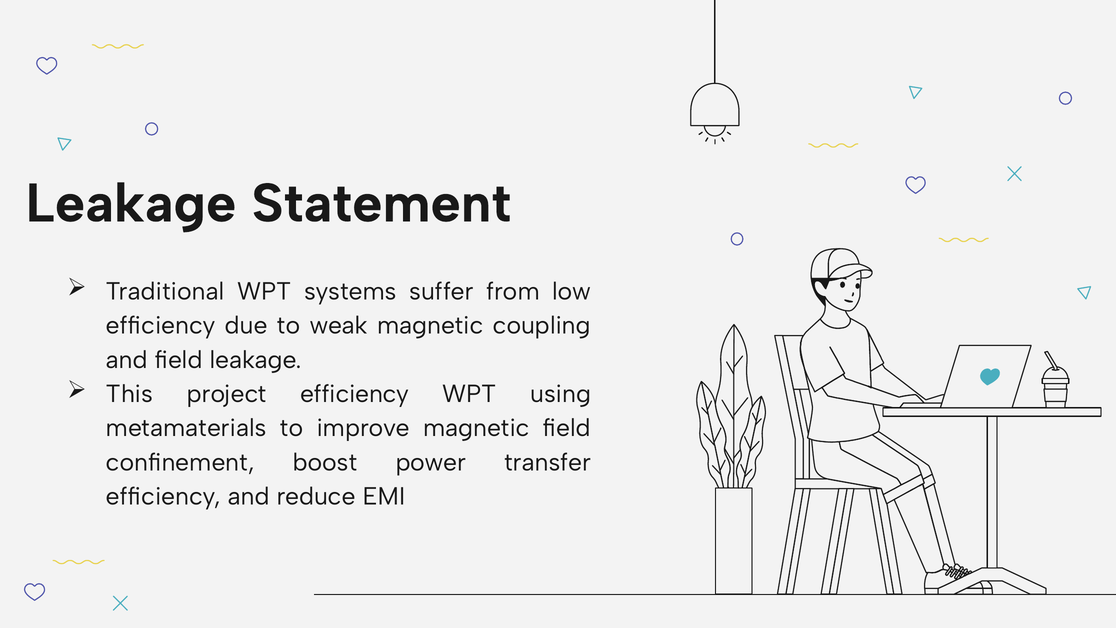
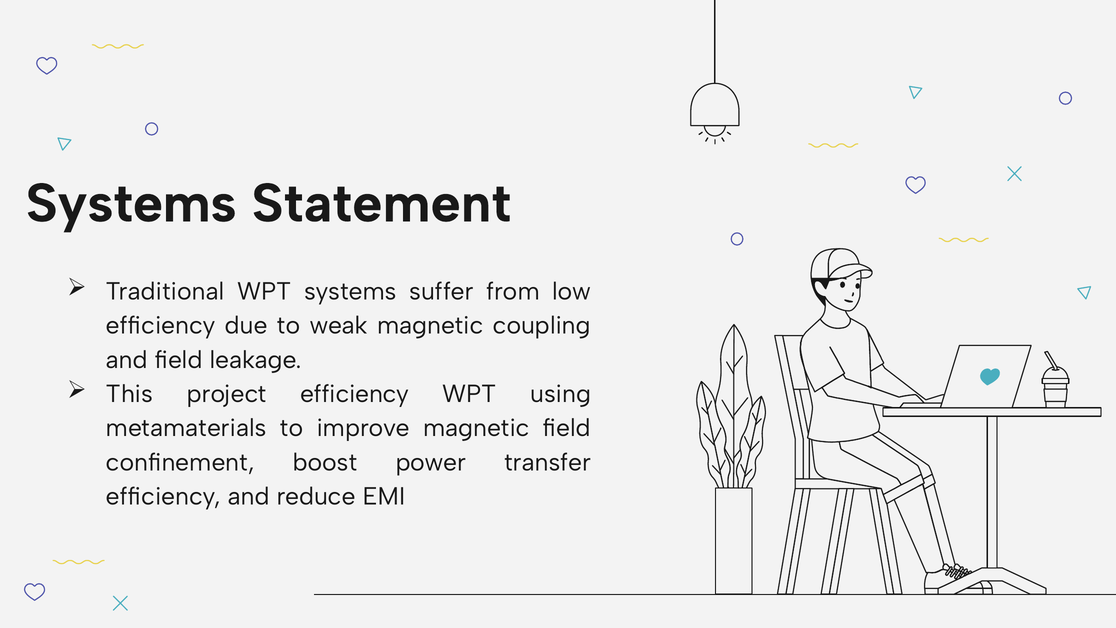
Leakage at (131, 203): Leakage -> Systems
